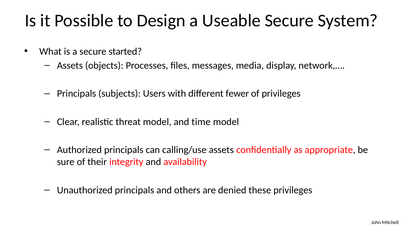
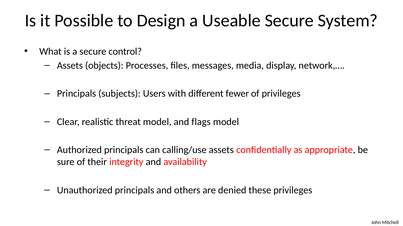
started: started -> control
time: time -> flags
